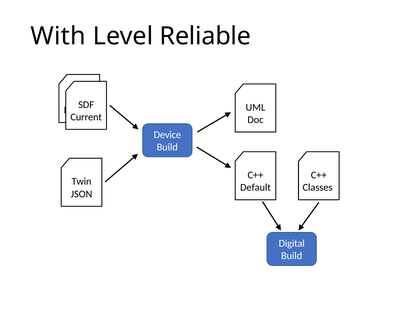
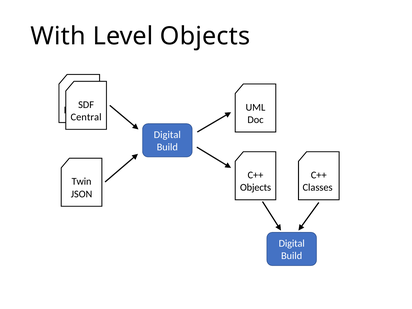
Level Reliable: Reliable -> Objects
Current: Current -> Central
Device at (167, 135): Device -> Digital
Default at (255, 187): Default -> Objects
